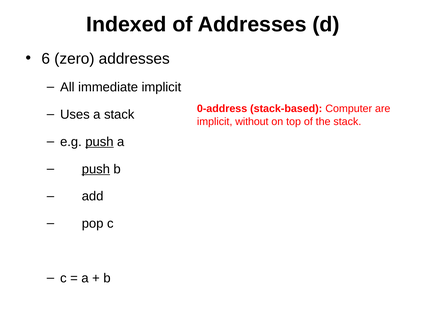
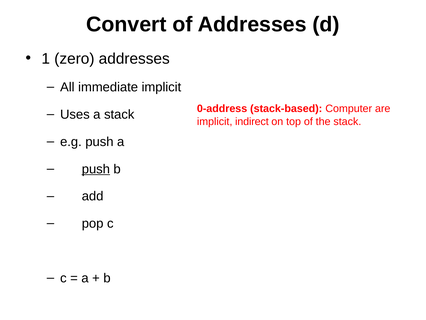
Indexed: Indexed -> Convert
6: 6 -> 1
without: without -> indirect
push at (99, 142) underline: present -> none
